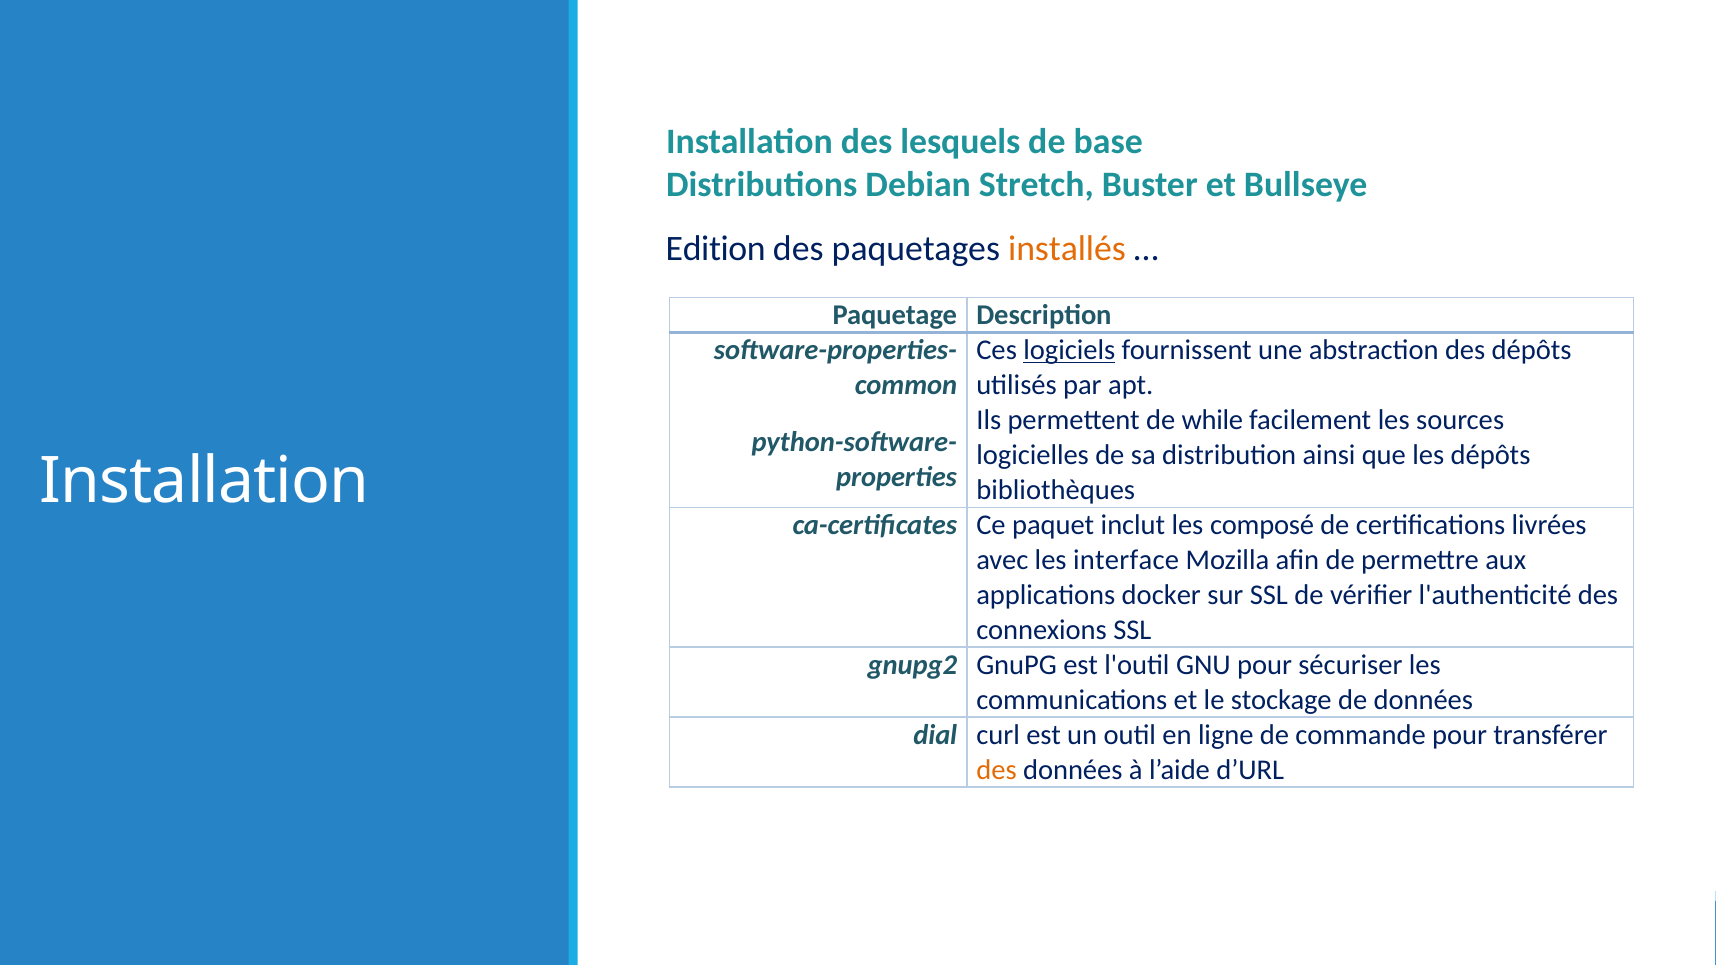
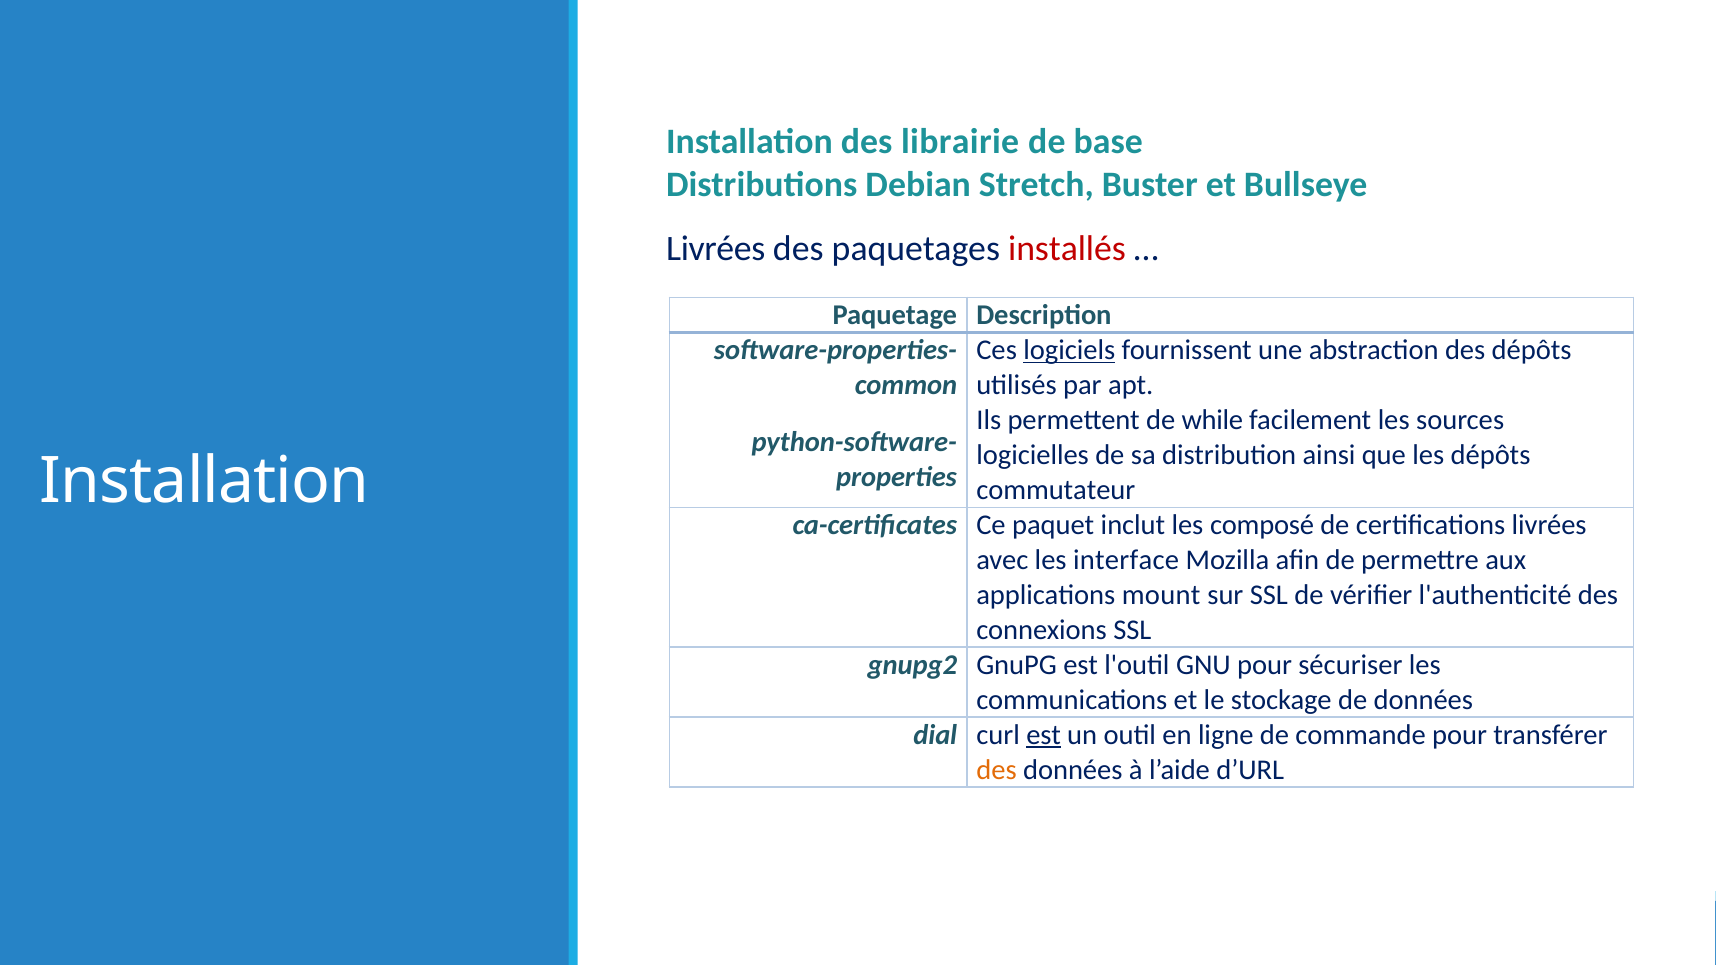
lesquels: lesquels -> librairie
Edition at (716, 249): Edition -> Livrées
installés colour: orange -> red
bibliothèques: bibliothèques -> commutateur
docker: docker -> mount
est at (1044, 735) underline: none -> present
